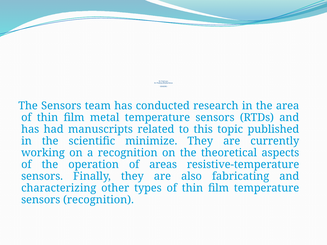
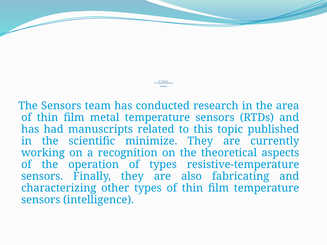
of areas: areas -> types
sensors recognition: recognition -> intelligence
